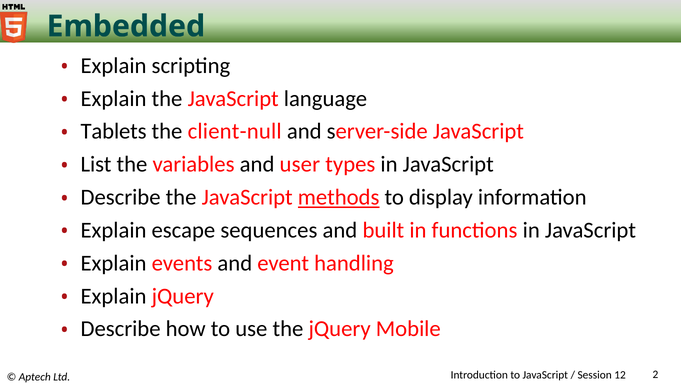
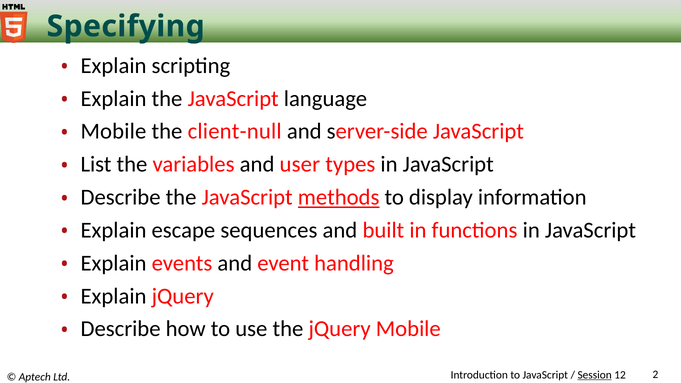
Embedded: Embedded -> Specifying
Tablets at (114, 132): Tablets -> Mobile
Session underline: none -> present
